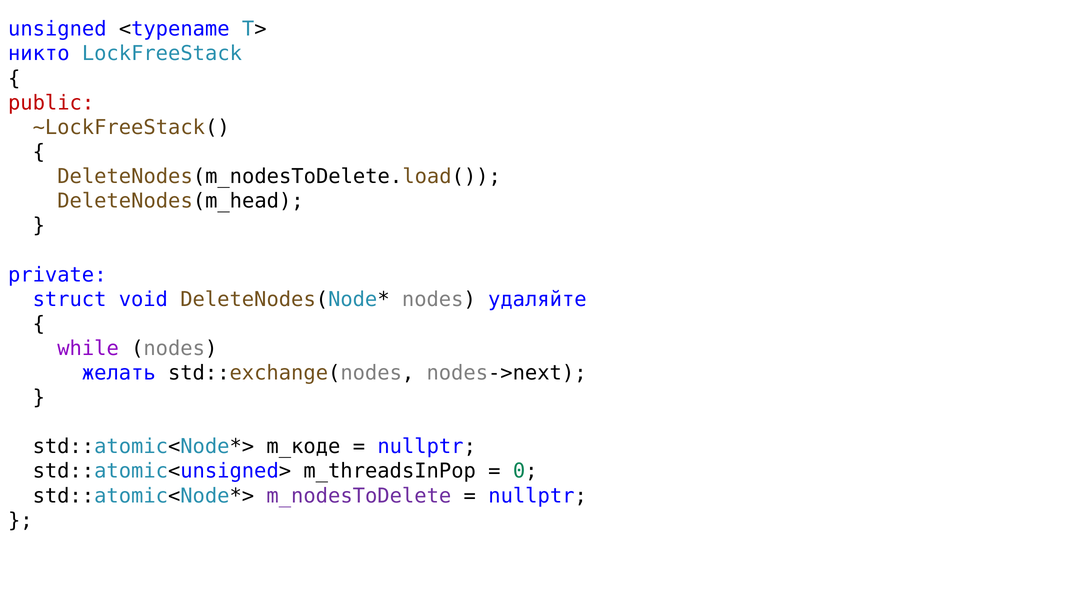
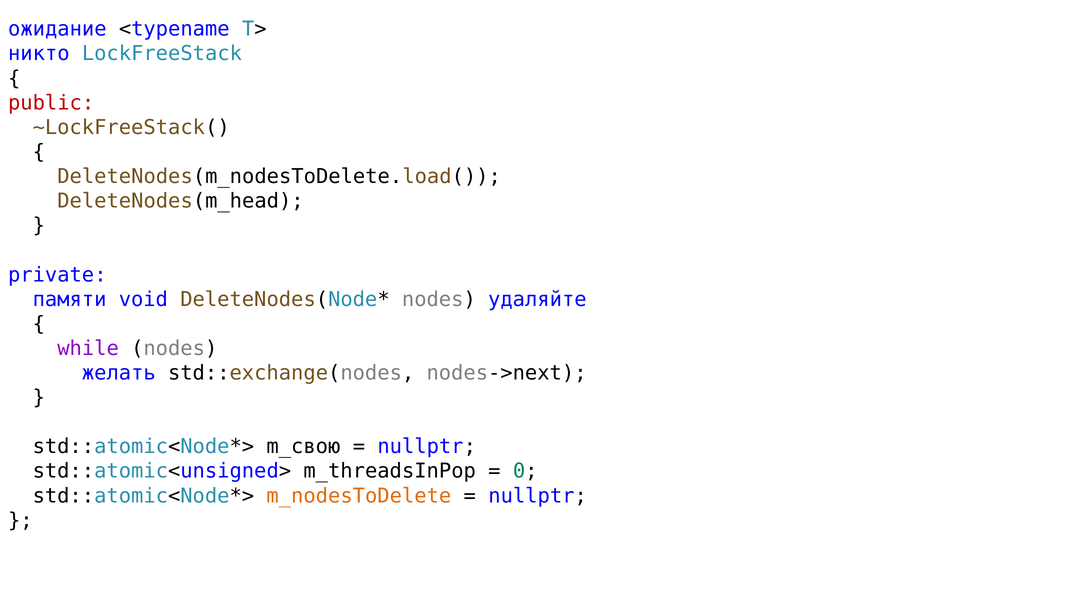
unsigned: unsigned -> ожидание
struct: struct -> памяти
m_коде: m_коде -> m_свою
m_nodesToDelete colour: purple -> orange
